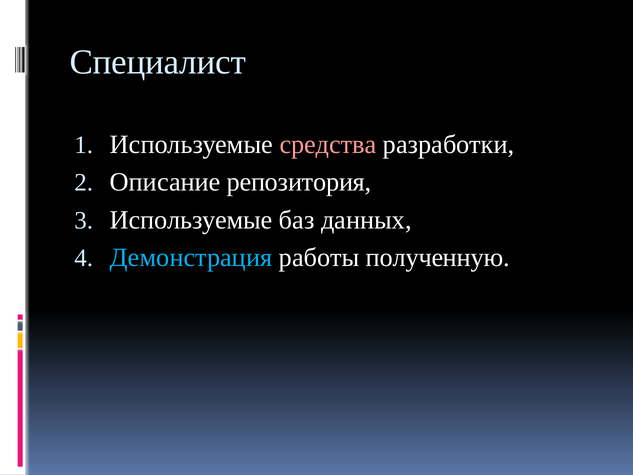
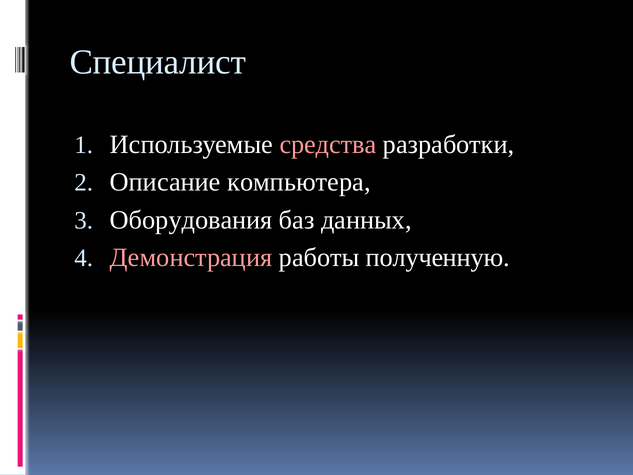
репозитория: репозитория -> компьютера
Используемые at (191, 220): Используемые -> Оборудования
Демонстрация colour: light blue -> pink
